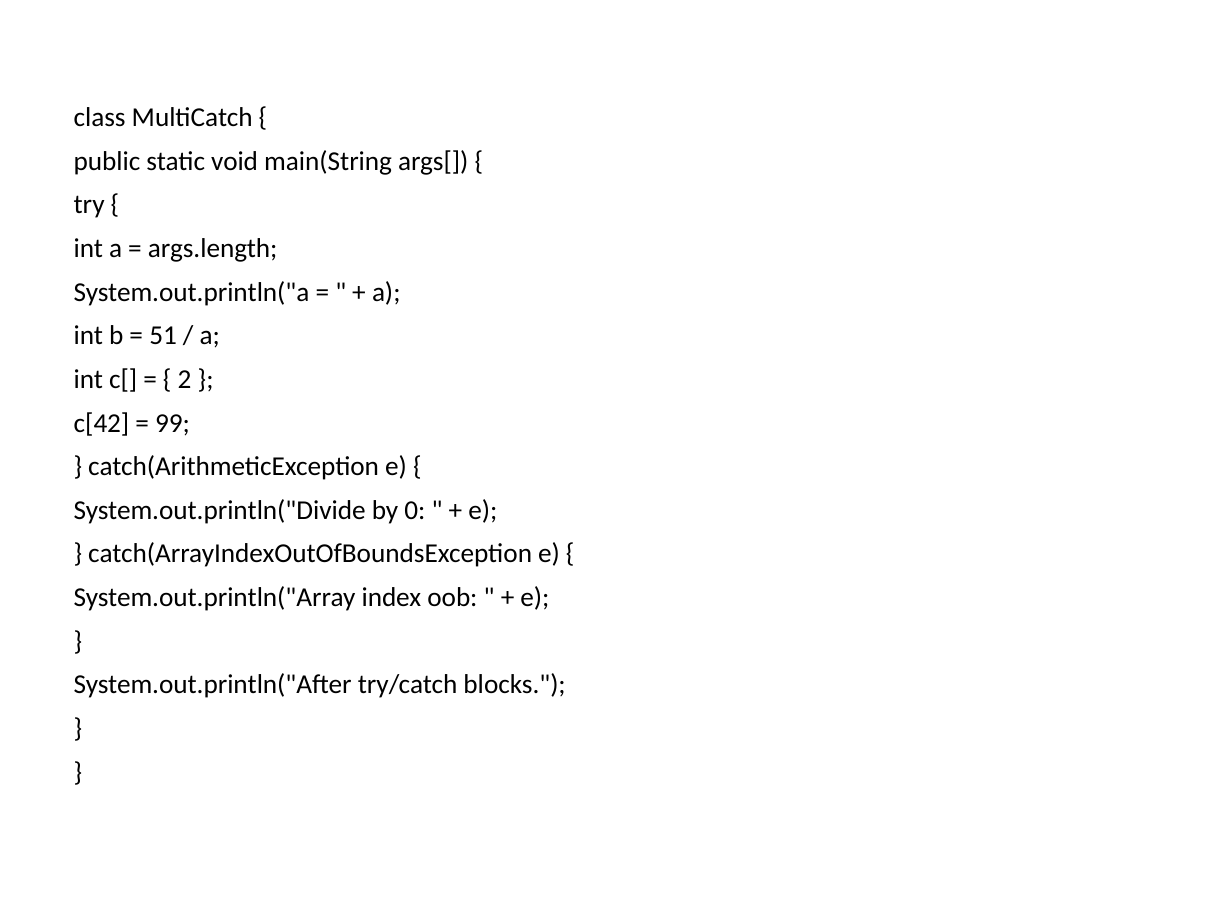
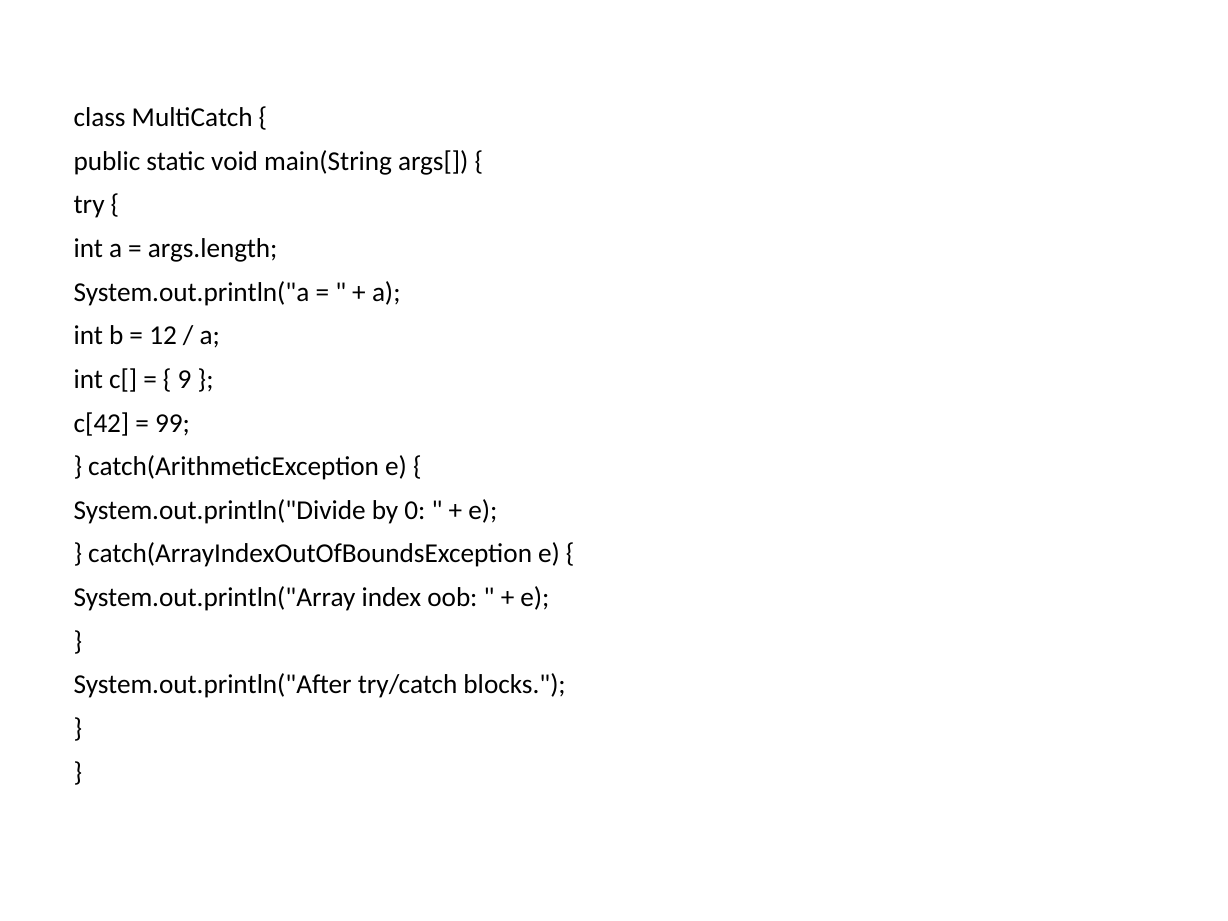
51: 51 -> 12
2: 2 -> 9
